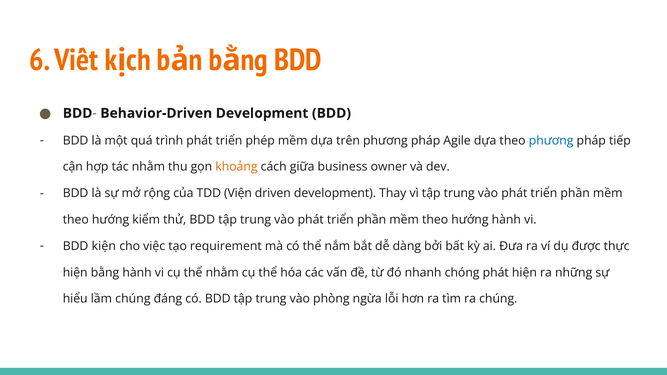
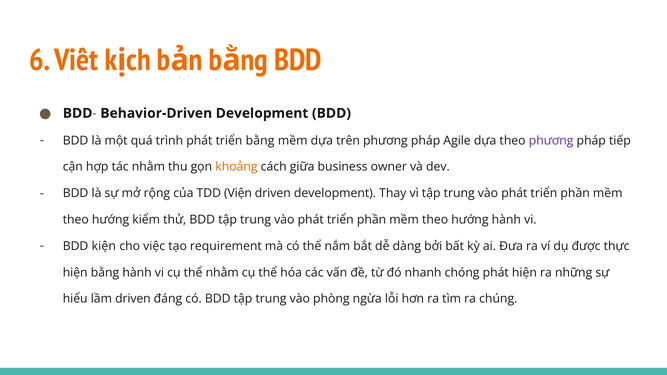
triển phép: phép -> bằng
phương at (551, 141) colour: blue -> purple
lầm chúng: chúng -> driven
